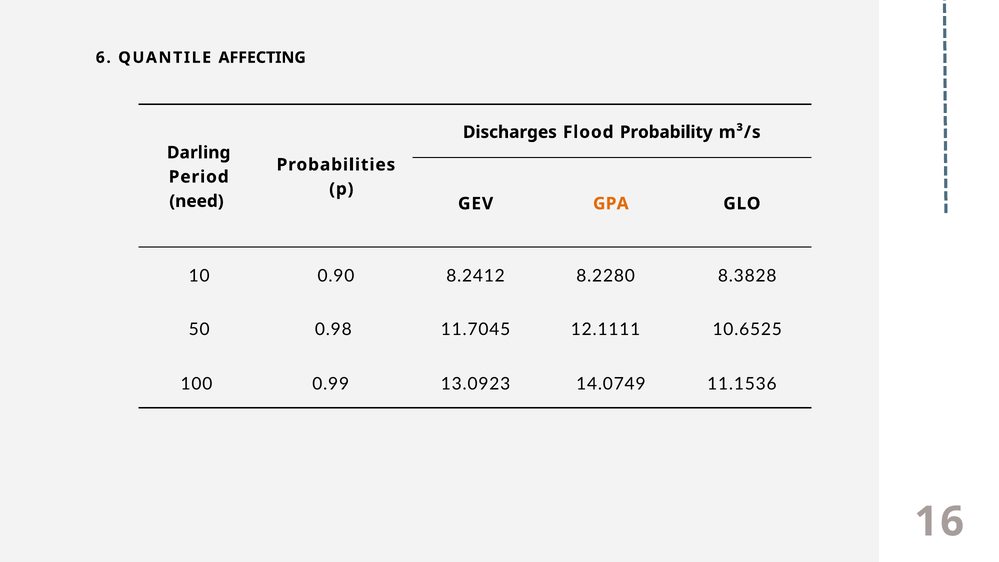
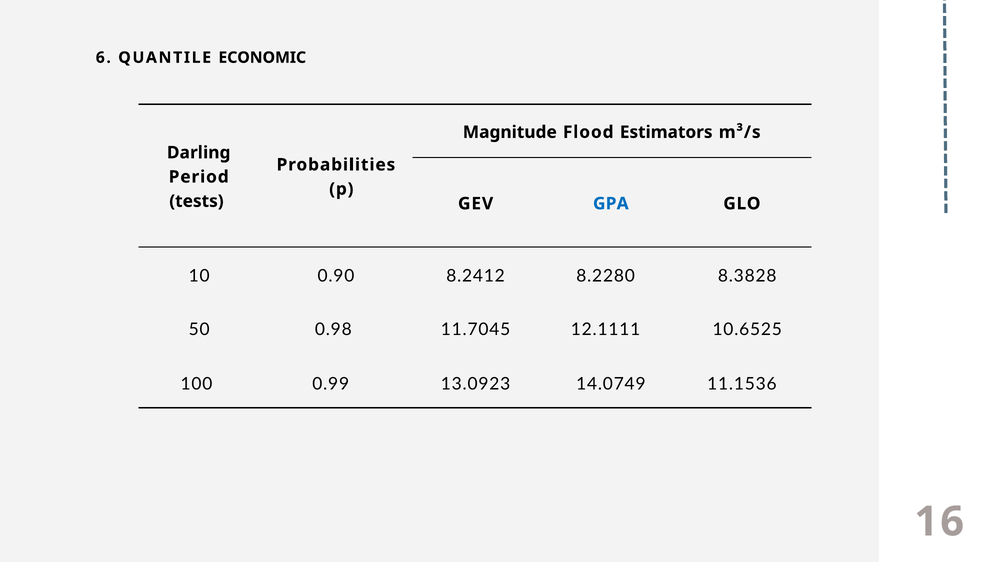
AFFECTING: AFFECTING -> ECONOMIC
Discharges: Discharges -> Magnitude
Probability: Probability -> Estimators
need: need -> tests
GPA colour: orange -> blue
